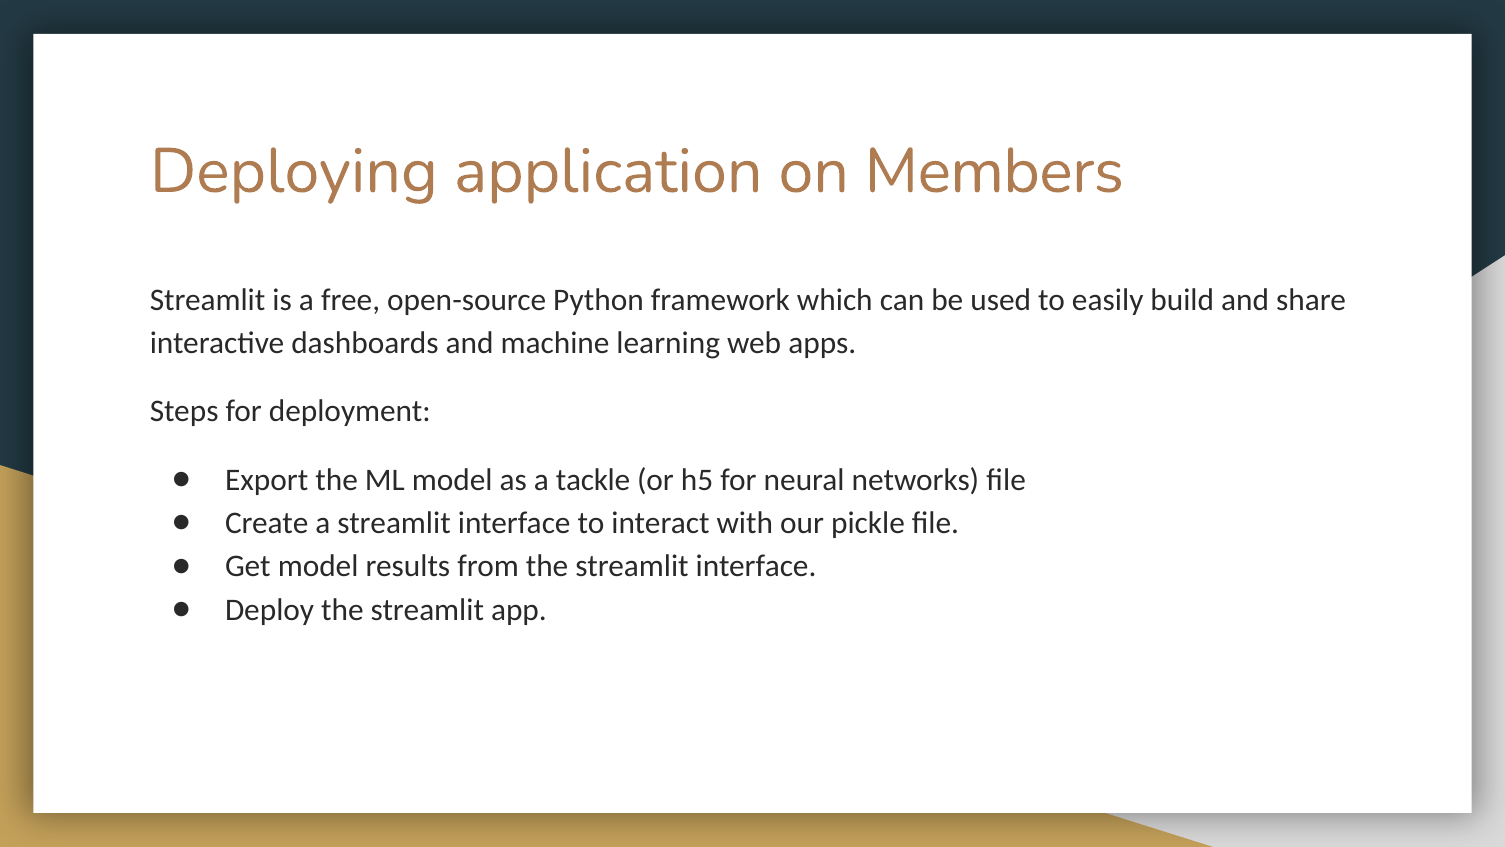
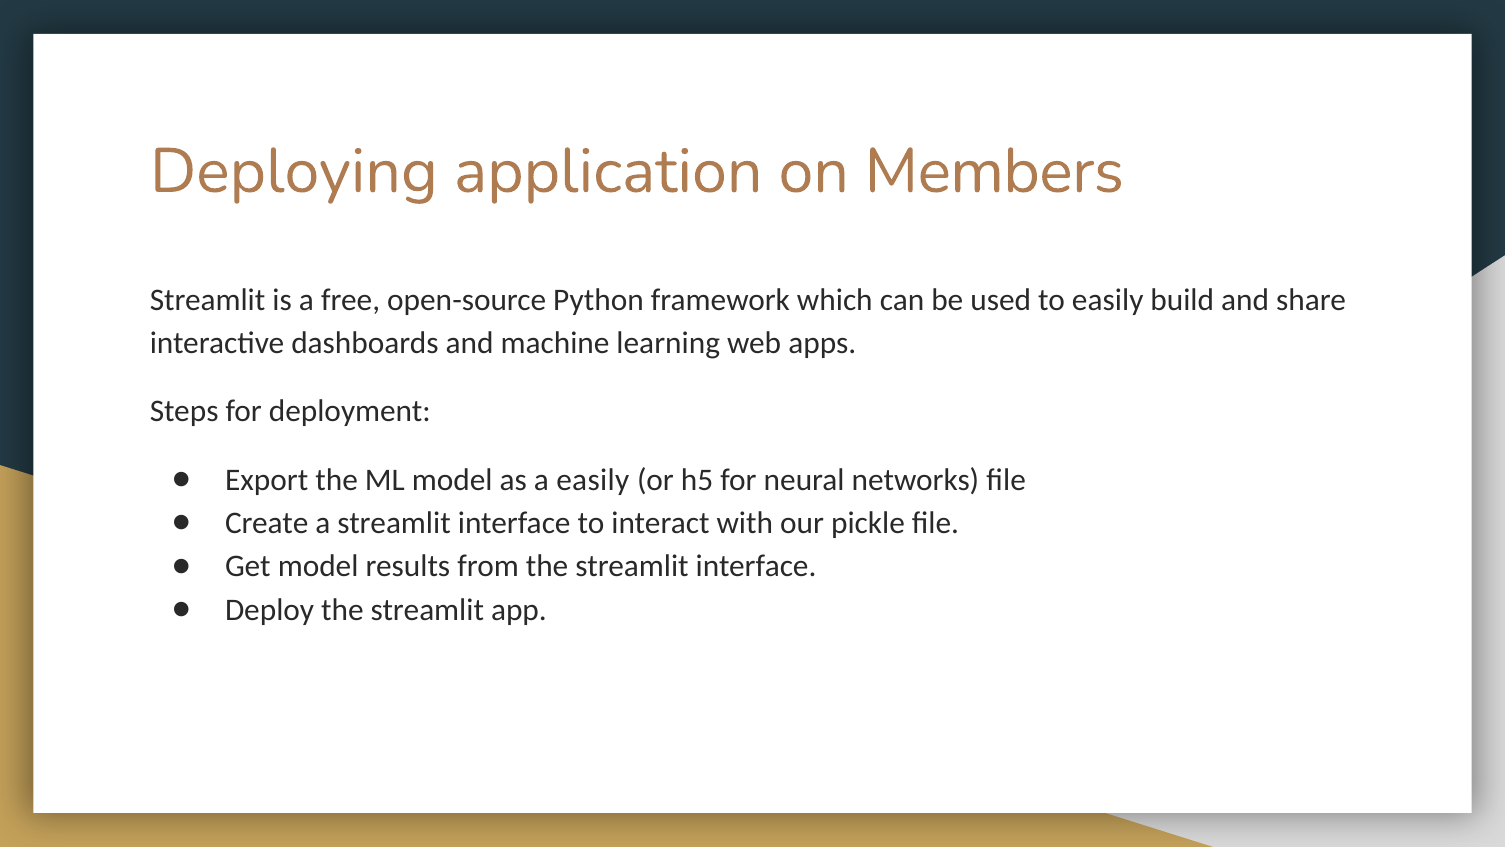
a tackle: tackle -> easily
